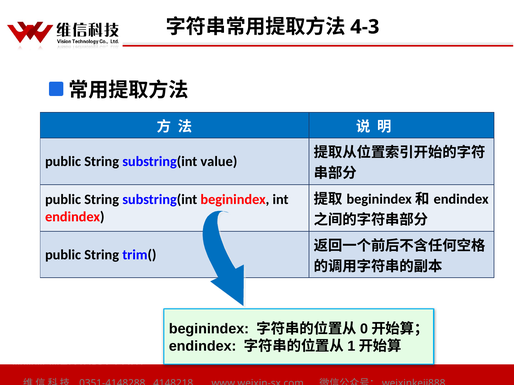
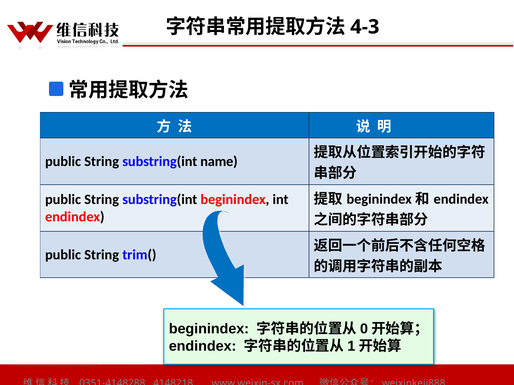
value: value -> name
